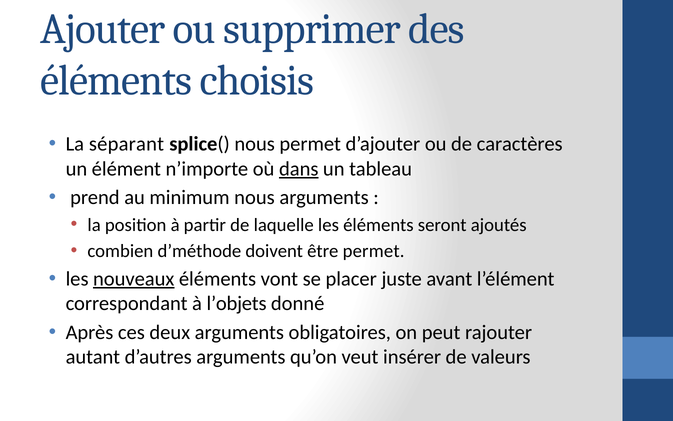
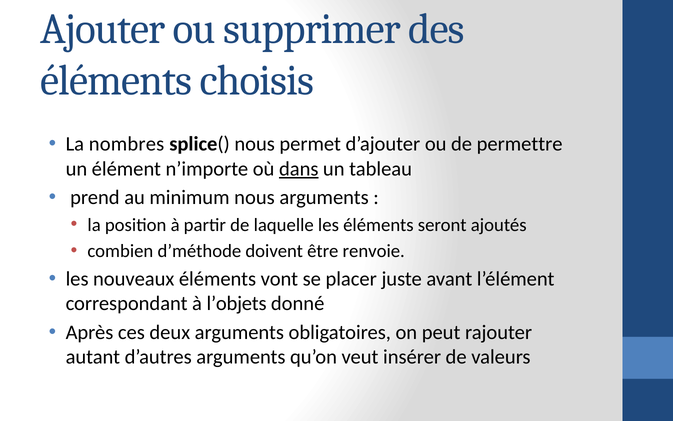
séparant: séparant -> nombres
caractères: caractères -> permettre
être permet: permet -> renvoie
nouveaux underline: present -> none
